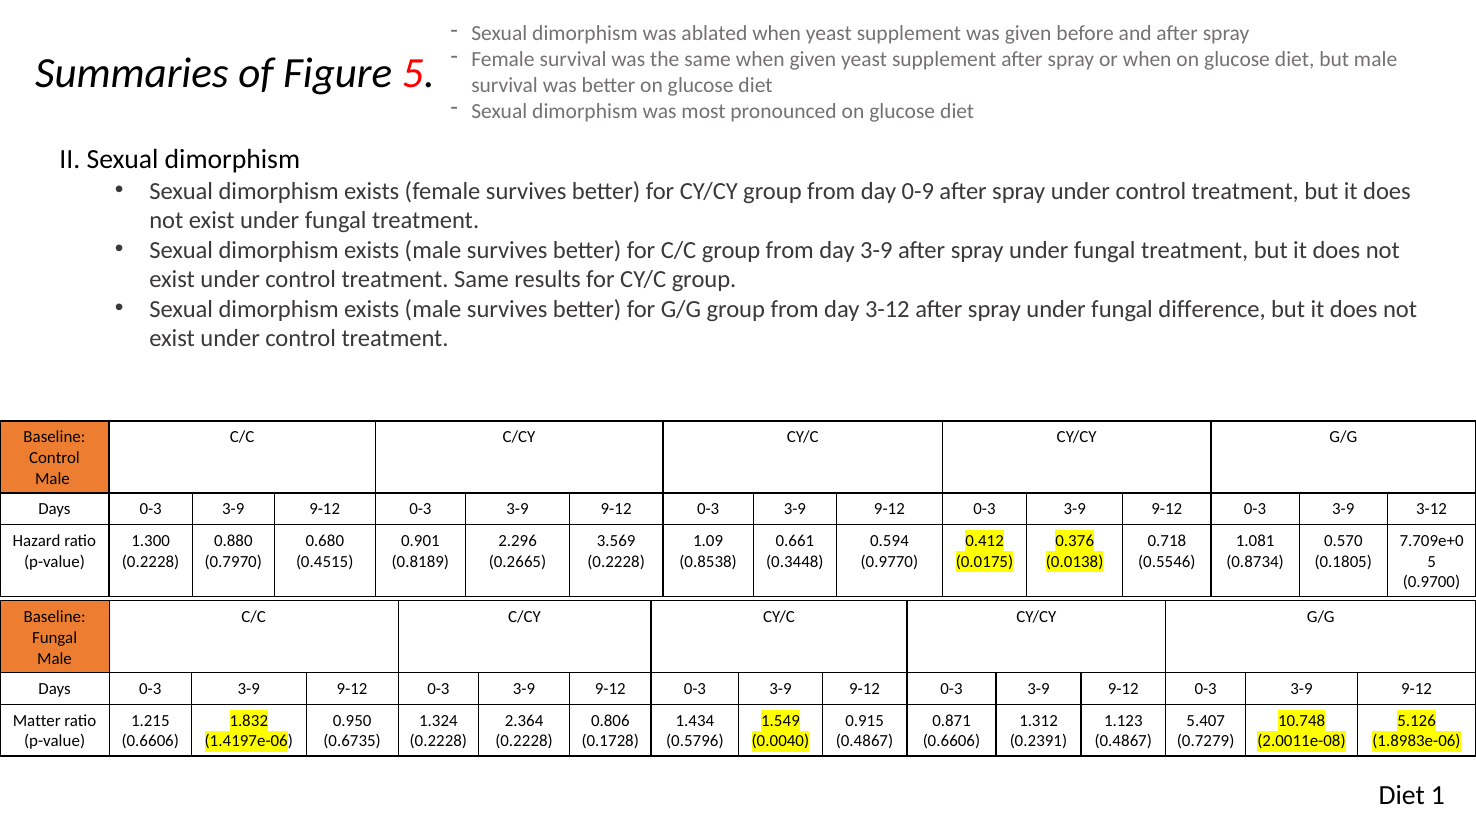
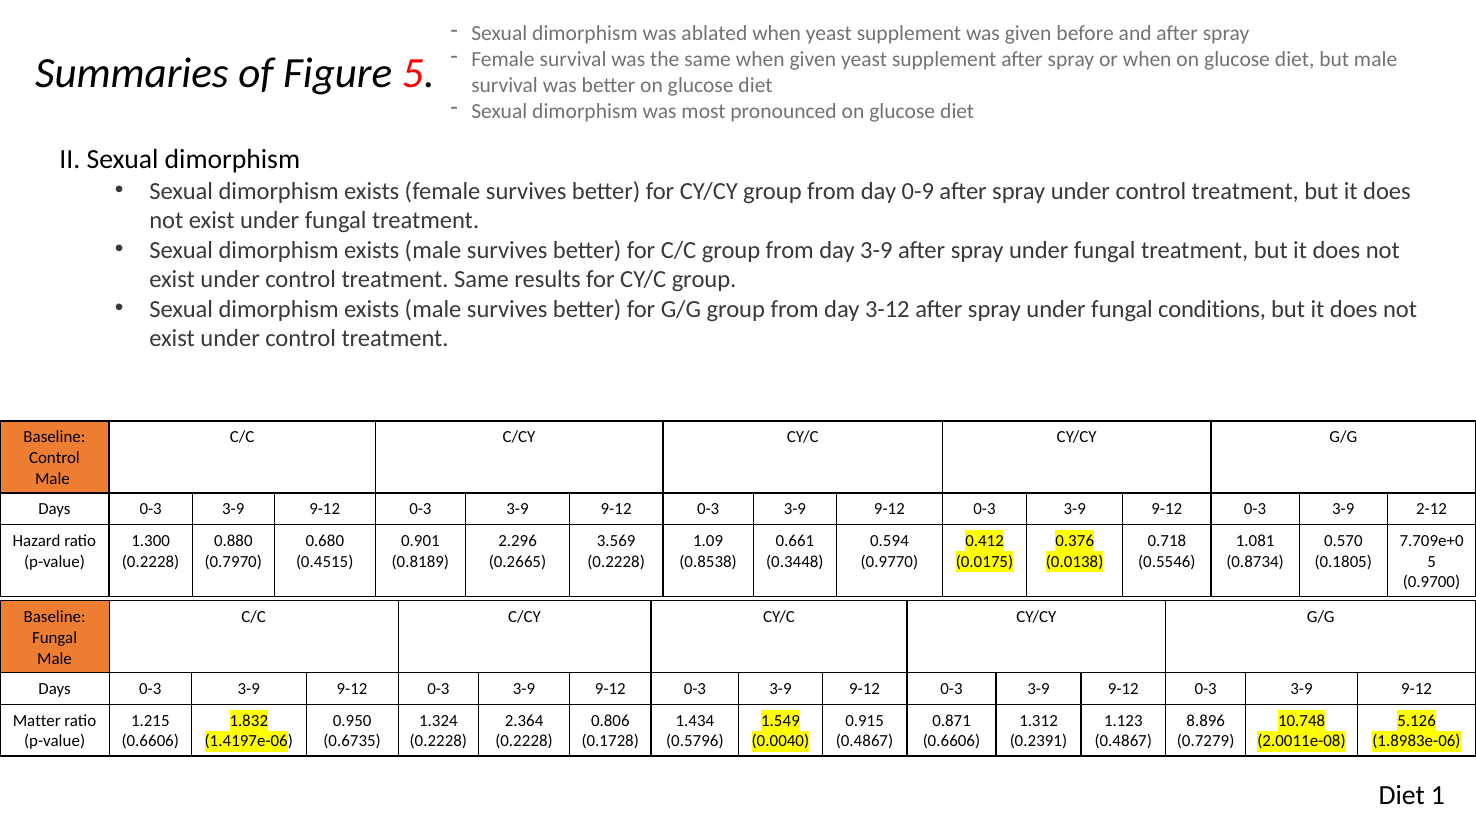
difference: difference -> conditions
3-9 3-12: 3-12 -> 2-12
5.407: 5.407 -> 8.896
